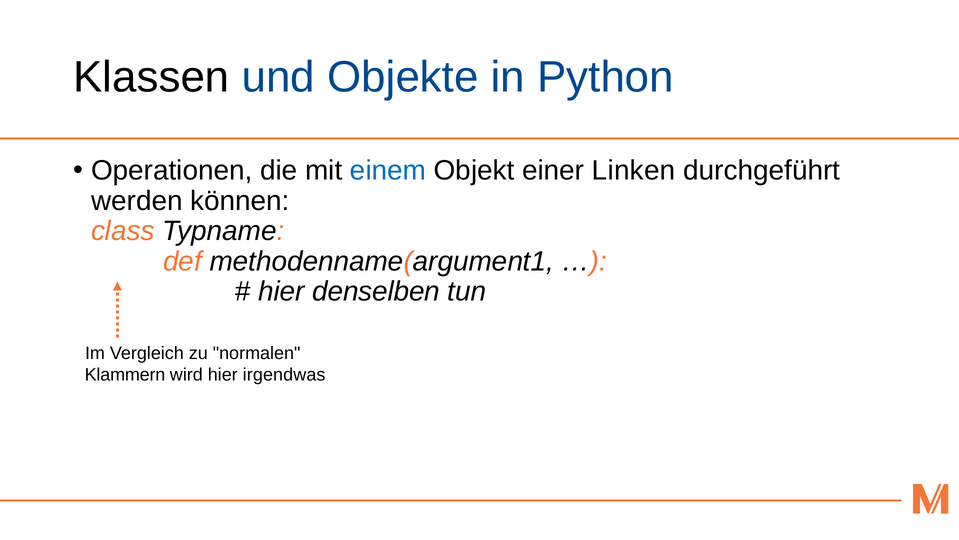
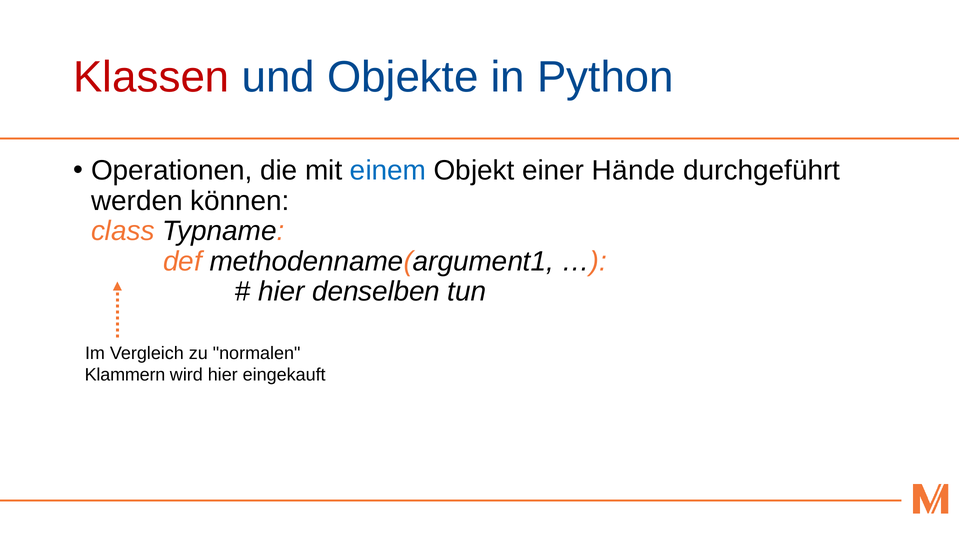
Klassen colour: black -> red
Linken: Linken -> Hände
irgendwas: irgendwas -> eingekauft
